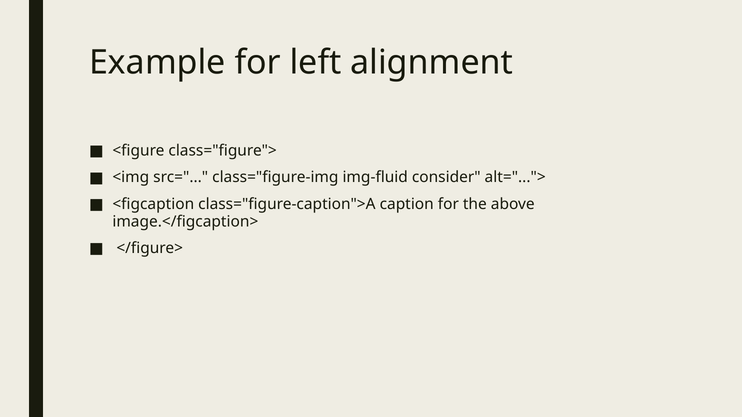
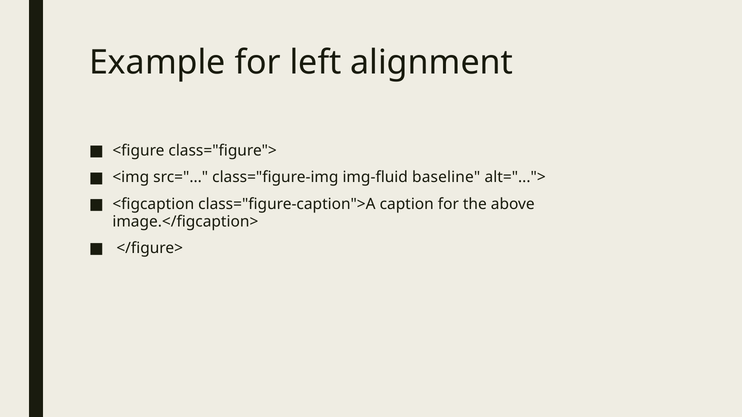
consider: consider -> baseline
